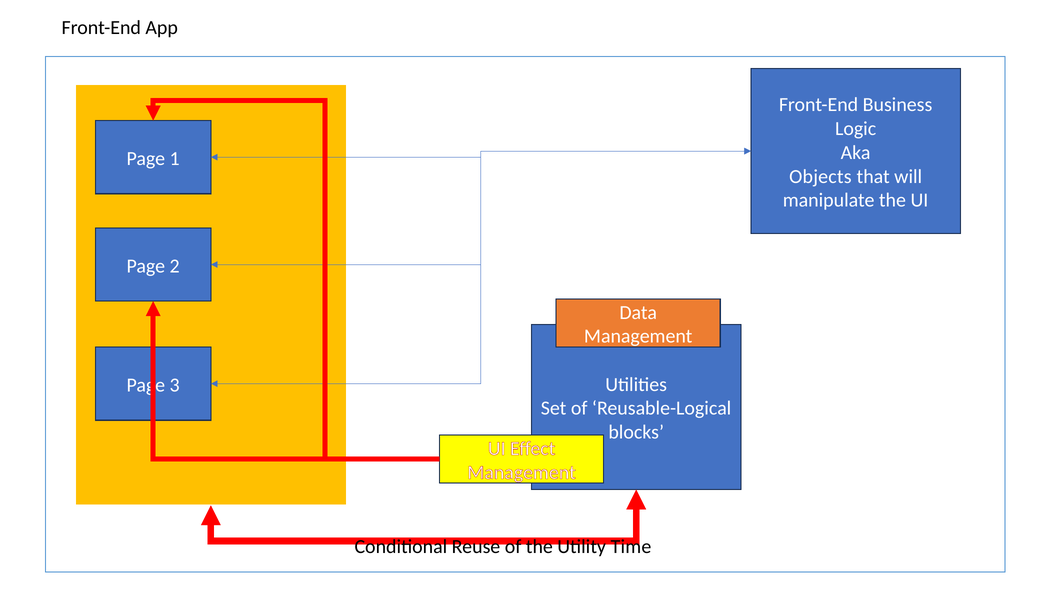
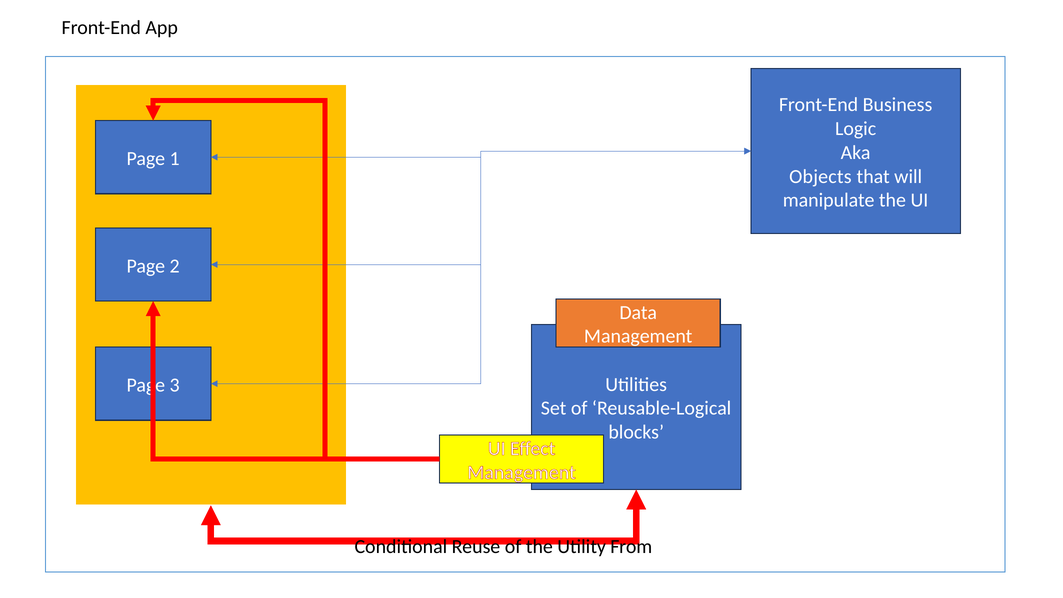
Time: Time -> From
